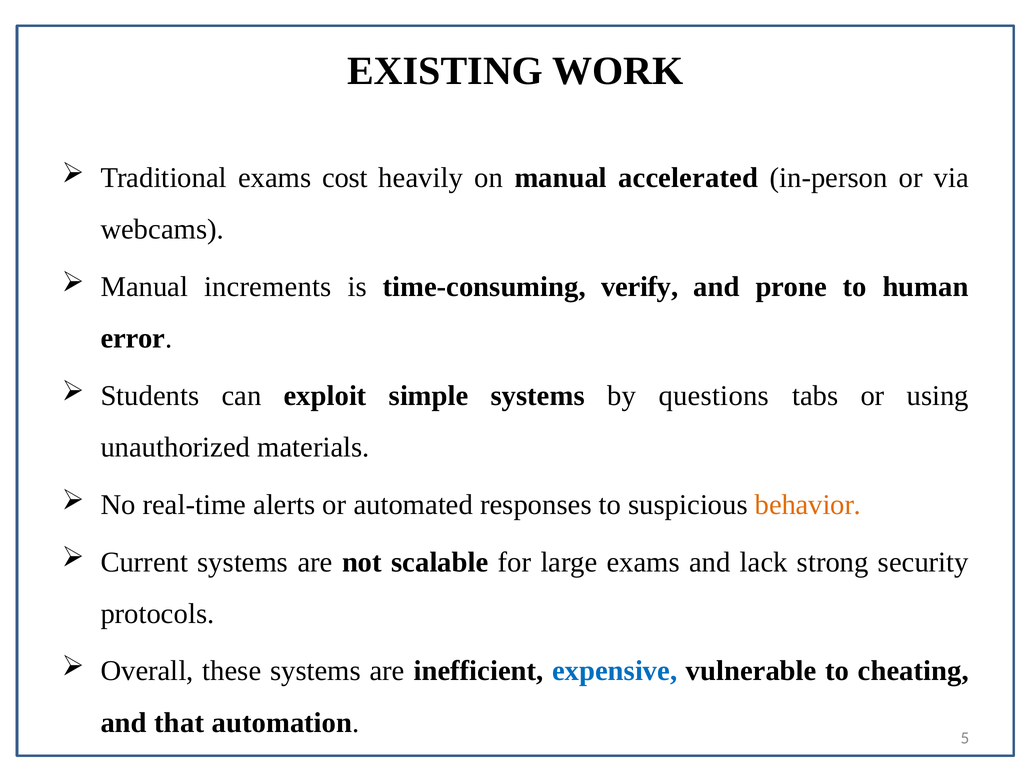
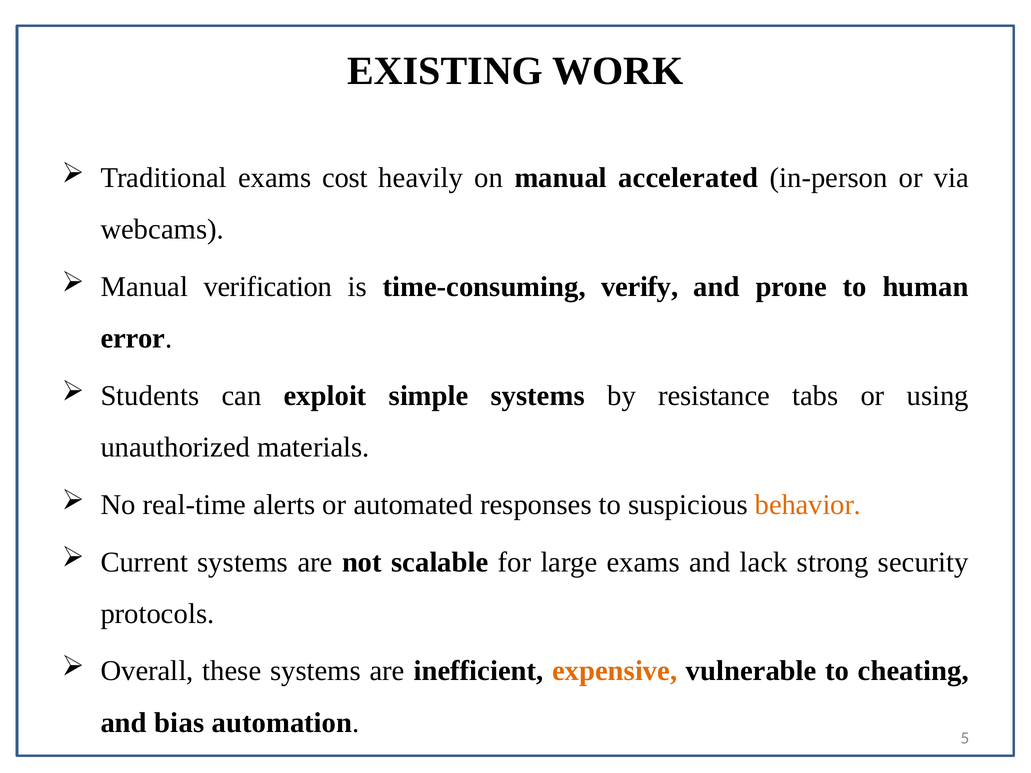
increments: increments -> verification
questions: questions -> resistance
expensive colour: blue -> orange
that: that -> bias
